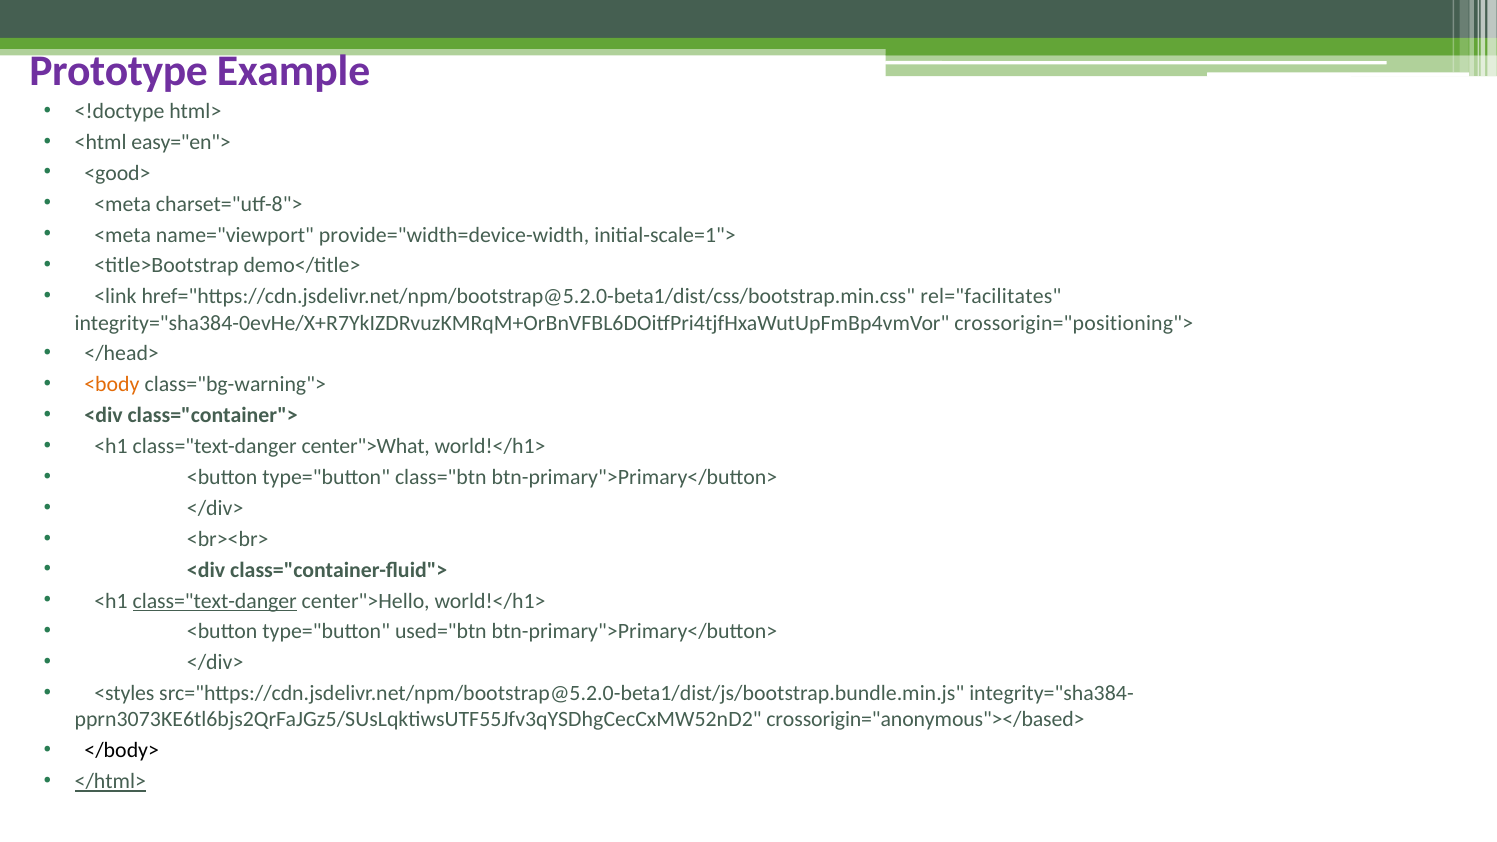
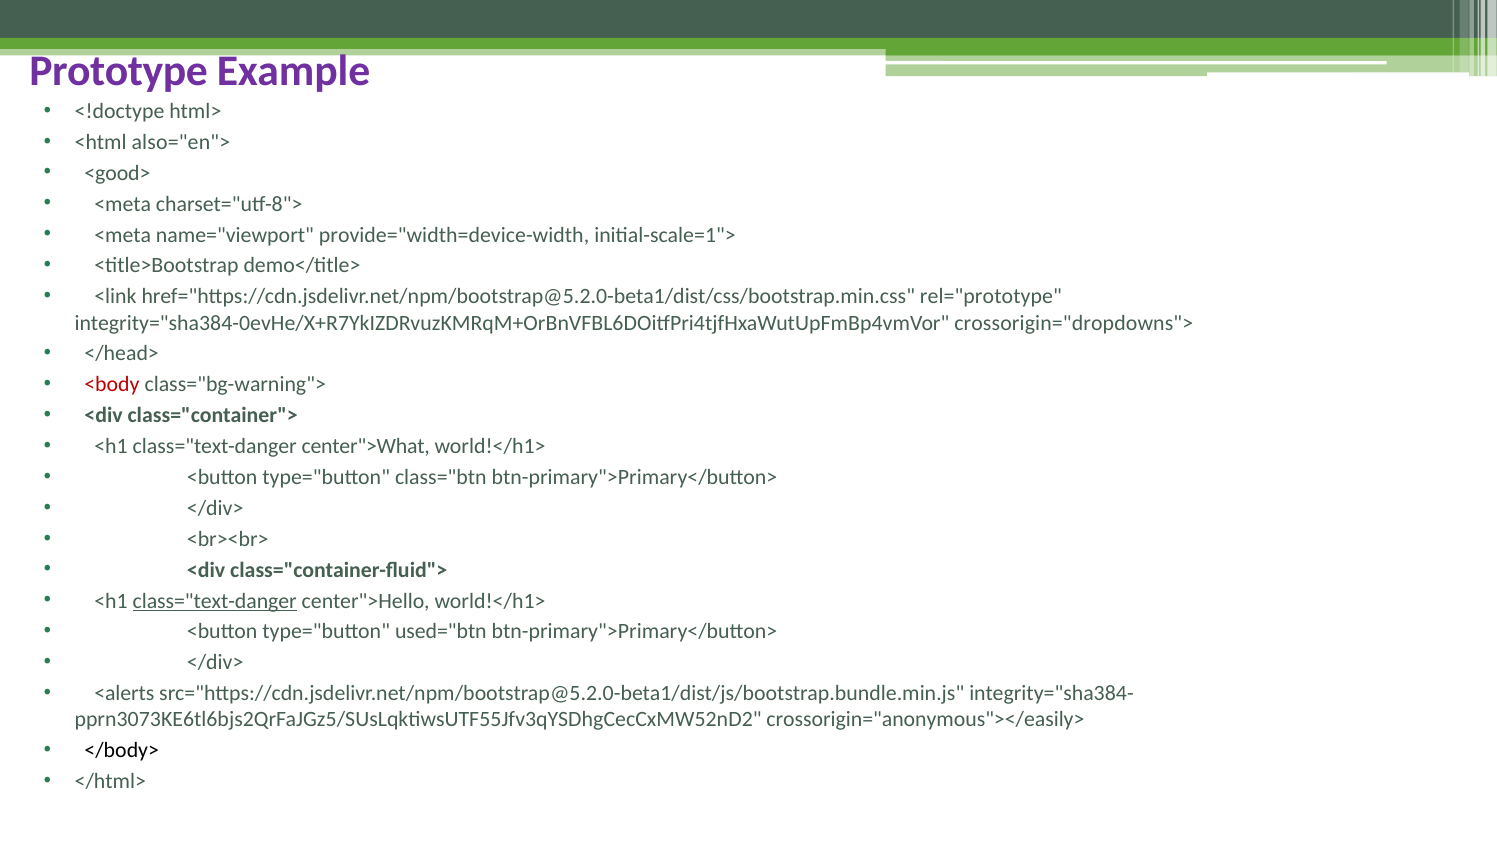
easy="en">: easy="en"> -> also="en">
rel="facilitates: rel="facilitates -> rel="prototype
crossorigin="positioning">: crossorigin="positioning"> -> crossorigin="dropdowns">
<body colour: orange -> red
<styles: <styles -> <alerts
crossorigin="anonymous"></based>: crossorigin="anonymous"></based> -> crossorigin="anonymous"></easily>
</html> underline: present -> none
